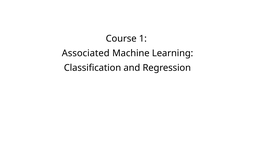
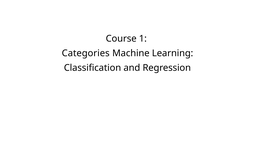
Associated: Associated -> Categories
